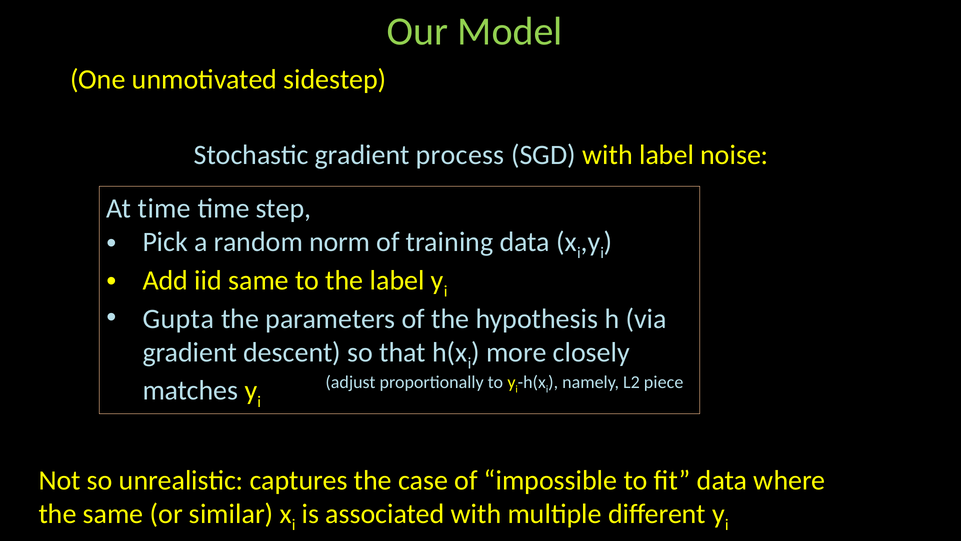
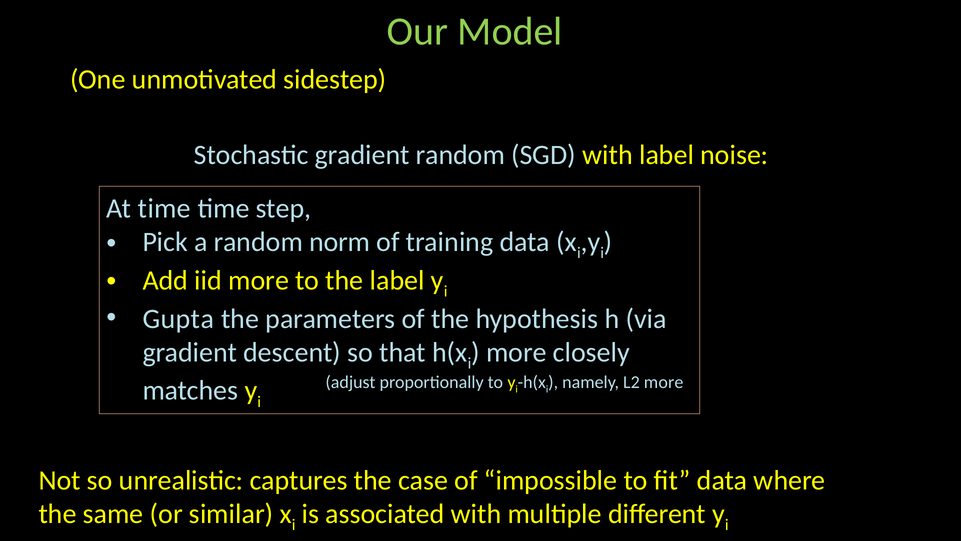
gradient process: process -> random
iid same: same -> more
L2 piece: piece -> more
